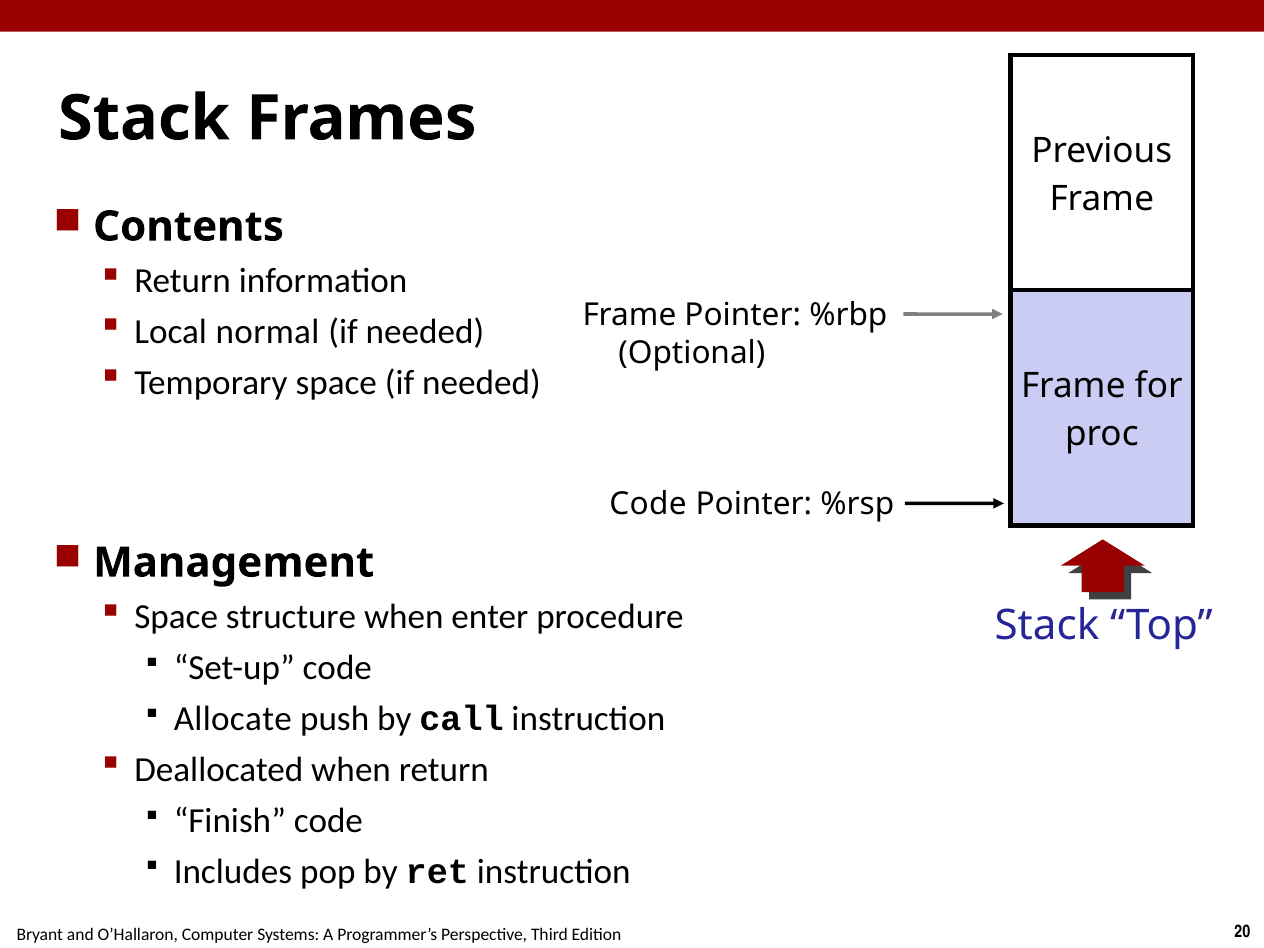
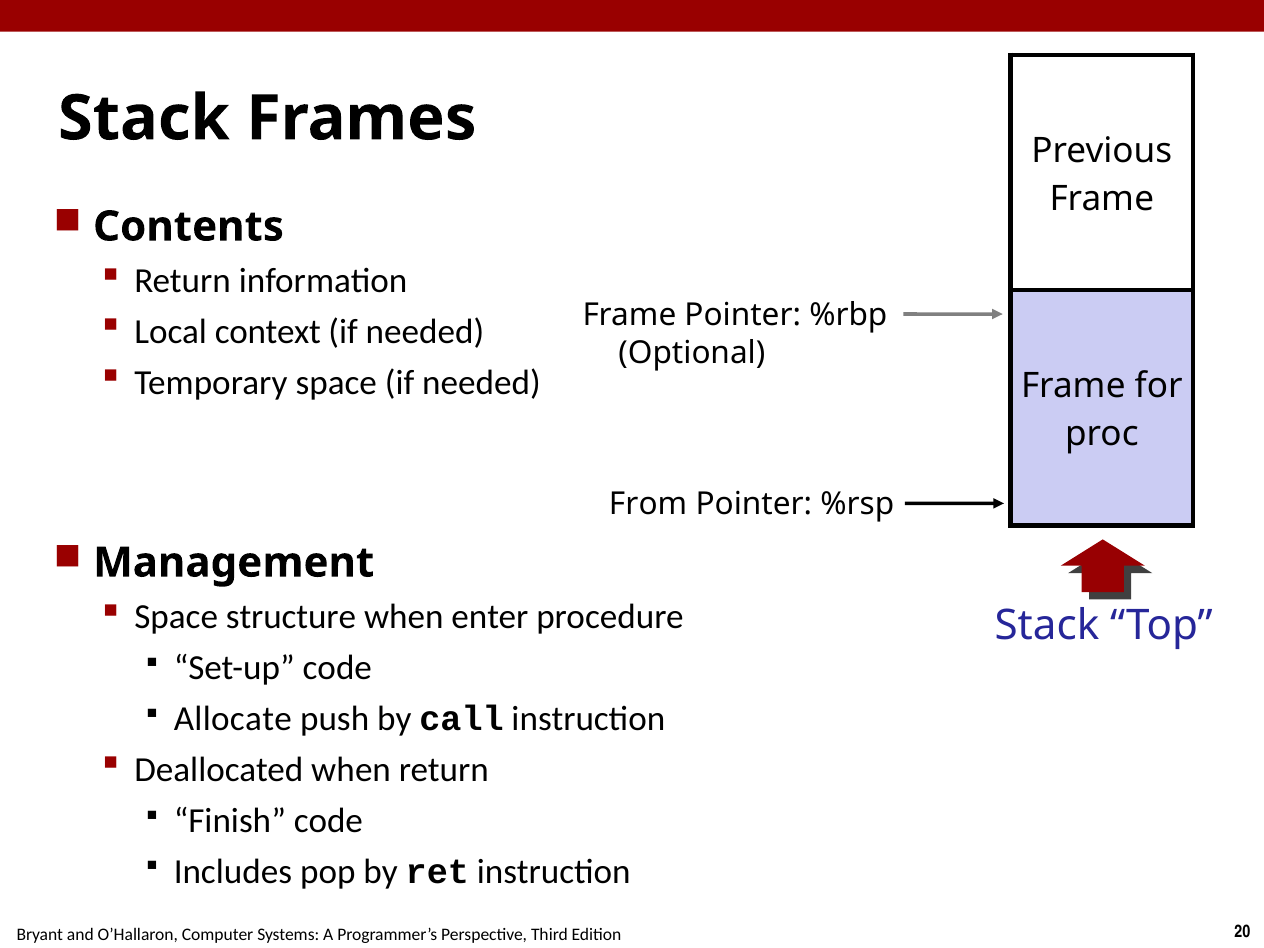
normal: normal -> context
Code at (648, 504): Code -> From
